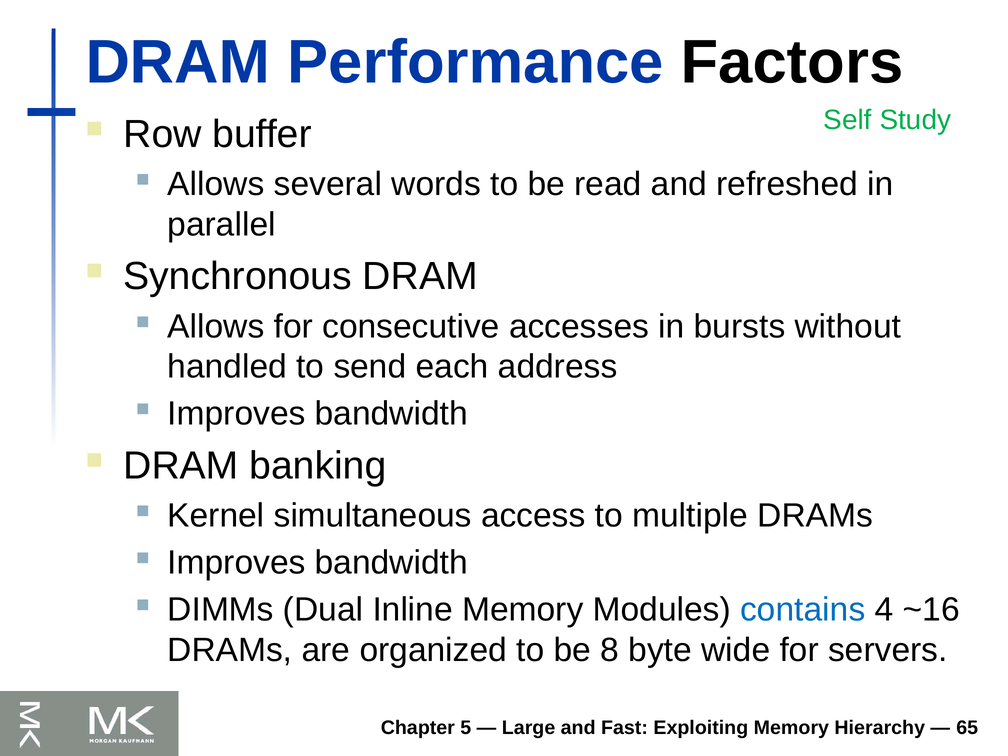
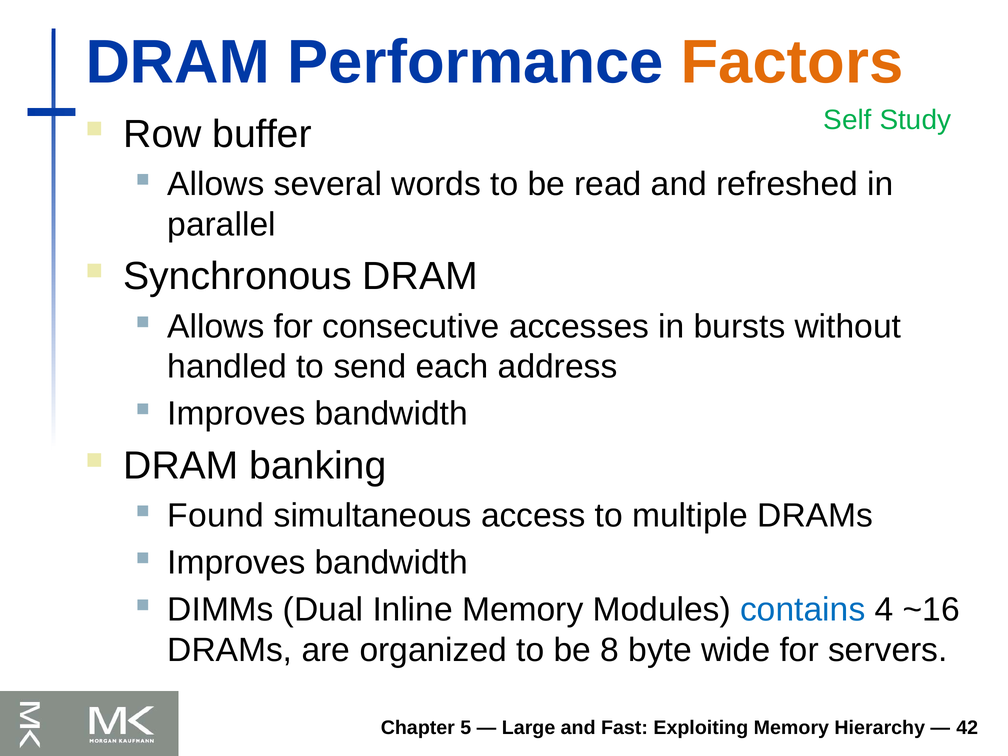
Factors colour: black -> orange
Kernel: Kernel -> Found
65: 65 -> 42
